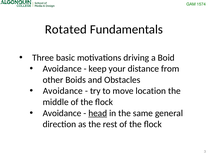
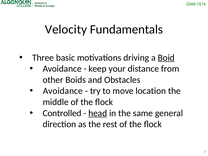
Rotated: Rotated -> Velocity
Boid underline: none -> present
Avoidance at (62, 113): Avoidance -> Controlled
